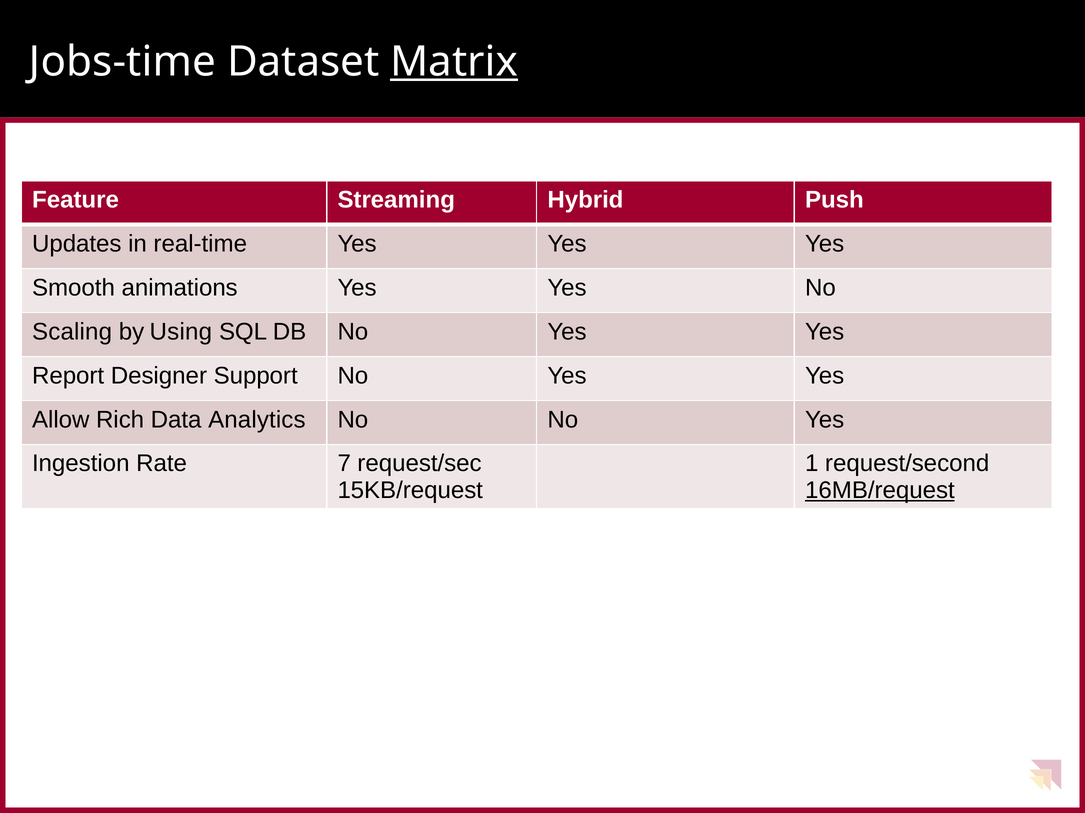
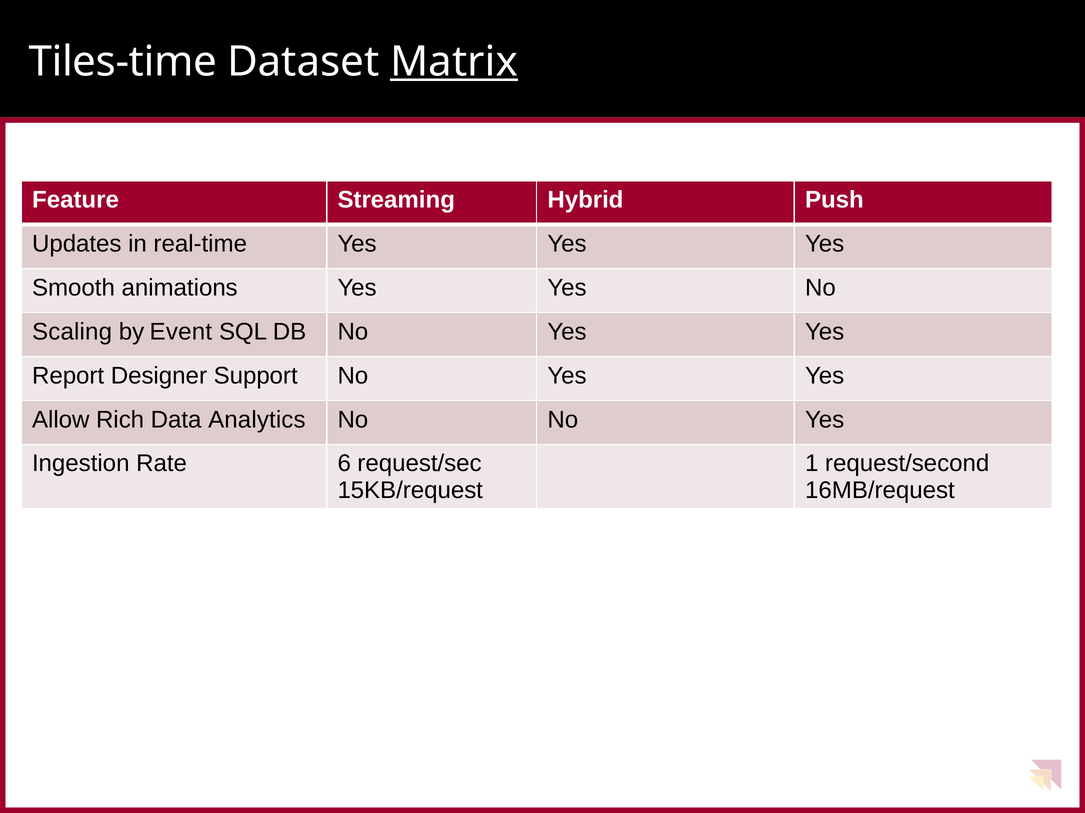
Jobs-time: Jobs-time -> Tiles-time
Using: Using -> Event
7: 7 -> 6
16MB/request underline: present -> none
